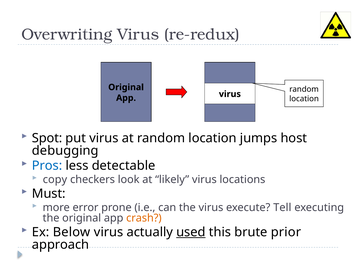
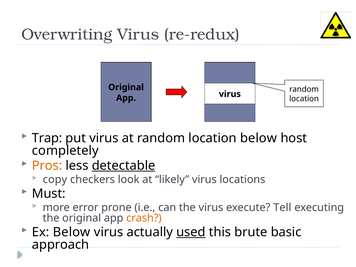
Spot: Spot -> Trap
location jumps: jumps -> below
debugging: debugging -> completely
Pros colour: blue -> orange
detectable underline: none -> present
prior: prior -> basic
